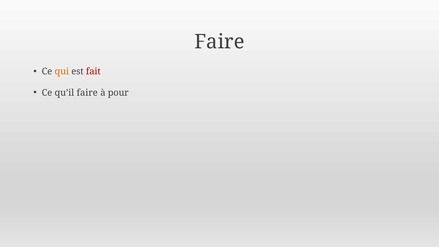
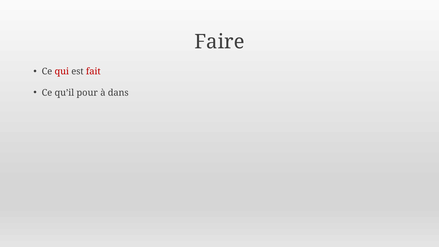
qui colour: orange -> red
qu’il faire: faire -> pour
pour: pour -> dans
